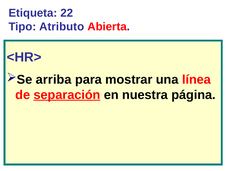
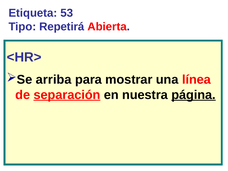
22: 22 -> 53
Atributo: Atributo -> Repetirá
página underline: none -> present
